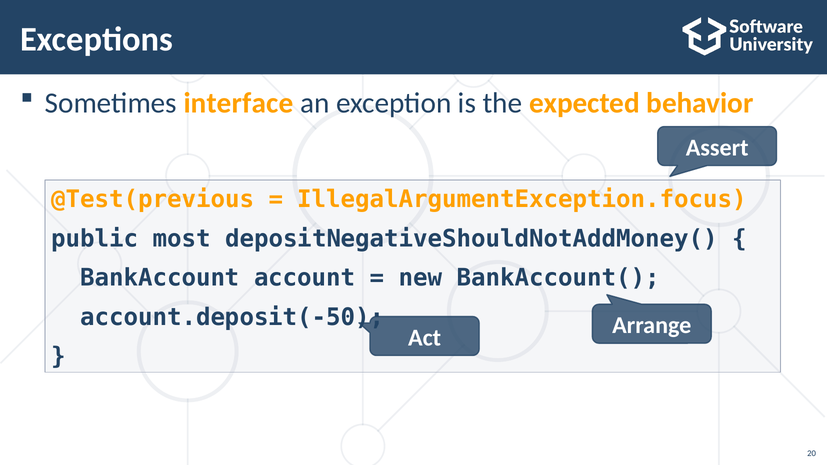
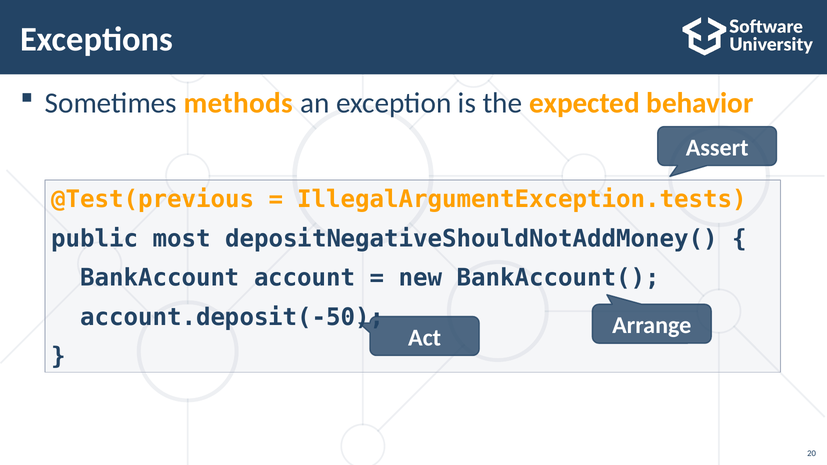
interface: interface -> methods
IllegalArgumentException.focus: IllegalArgumentException.focus -> IllegalArgumentException.tests
